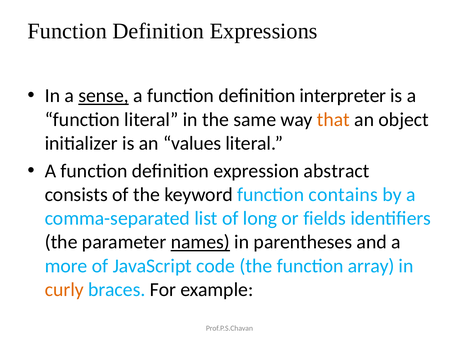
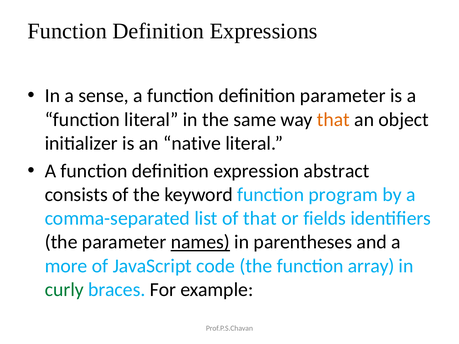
sense underline: present -> none
definition interpreter: interpreter -> parameter
values: values -> native
contains: contains -> program
of long: long -> that
curly colour: orange -> green
